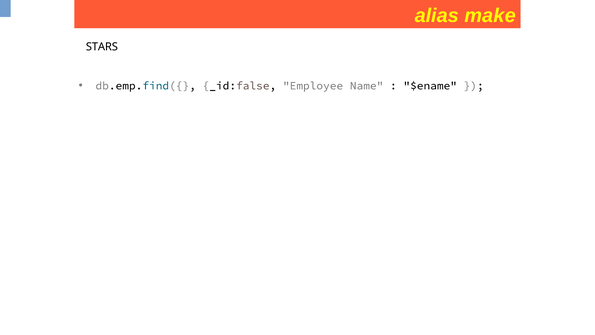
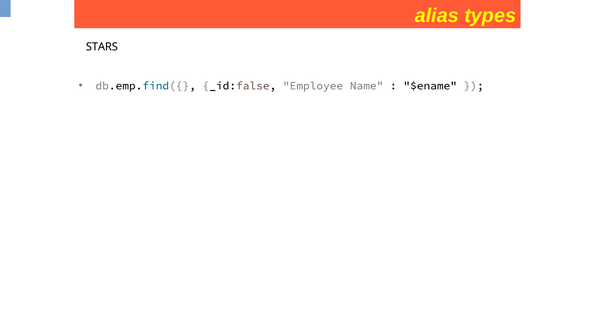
make: make -> types
